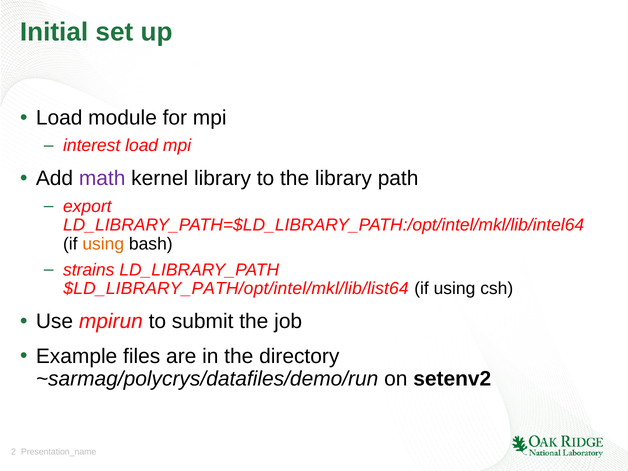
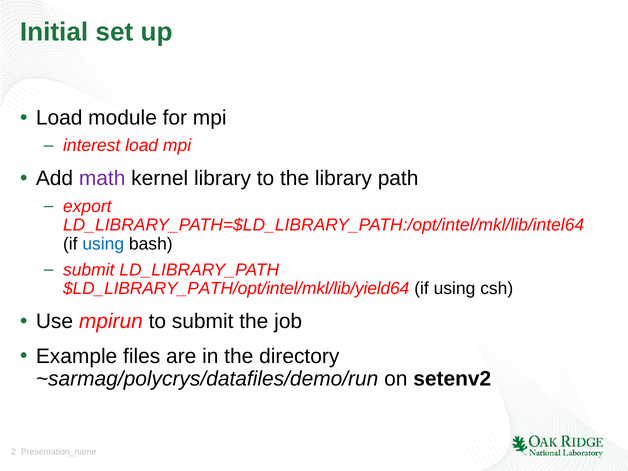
using at (103, 244) colour: orange -> blue
strains at (89, 270): strains -> submit
$LD_LIBRARY_PATH/opt/intel/mkl/lib/list64: $LD_LIBRARY_PATH/opt/intel/mkl/lib/list64 -> $LD_LIBRARY_PATH/opt/intel/mkl/lib/yield64
